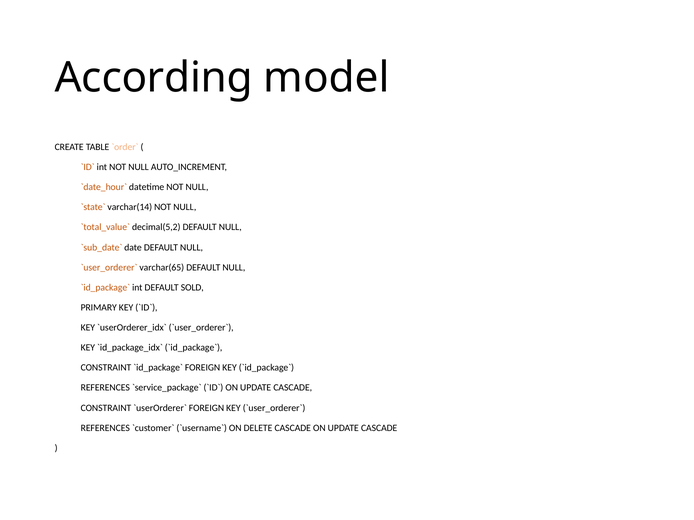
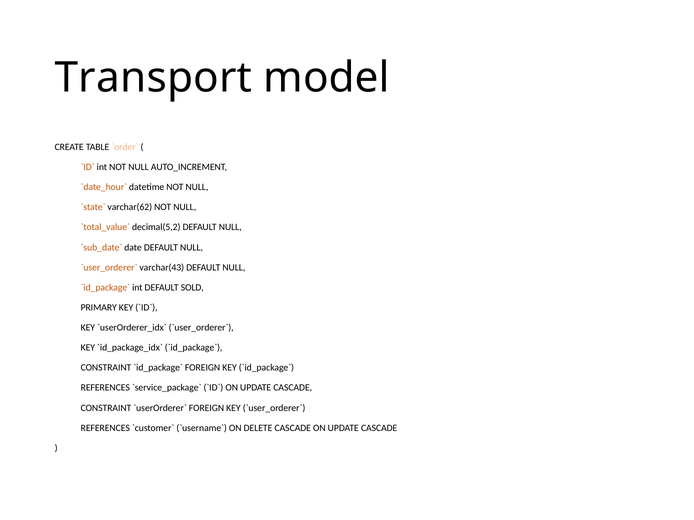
According: According -> Transport
varchar(14: varchar(14 -> varchar(62
varchar(65: varchar(65 -> varchar(43
